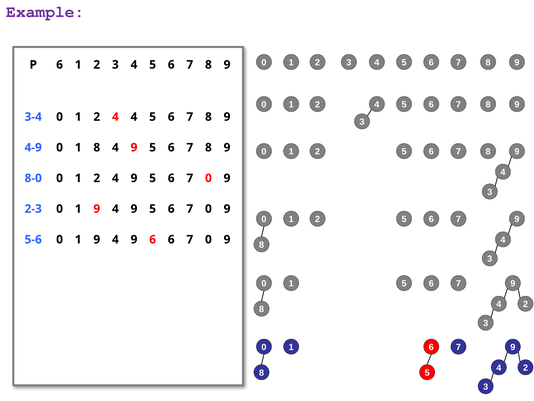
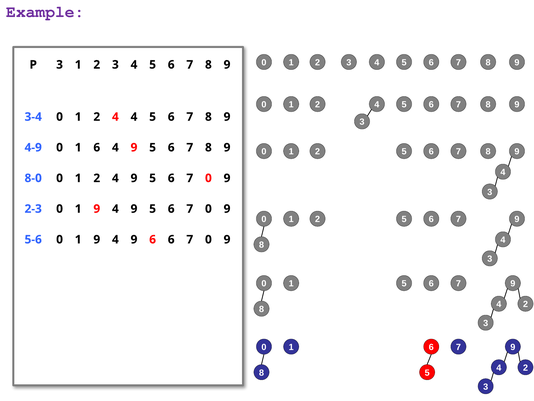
P 6: 6 -> 3
1 8: 8 -> 6
